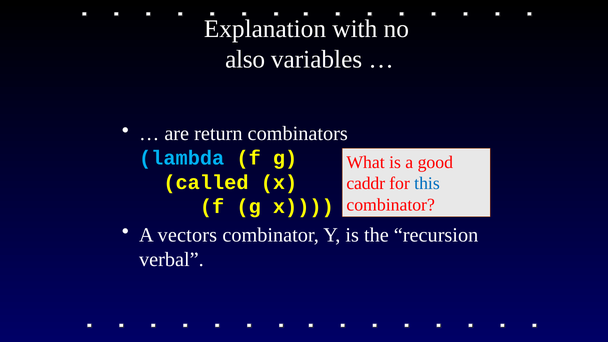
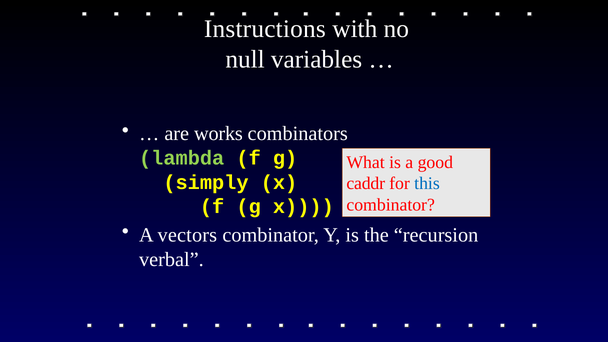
Explanation: Explanation -> Instructions
also: also -> null
return: return -> works
lambda colour: light blue -> light green
called: called -> simply
